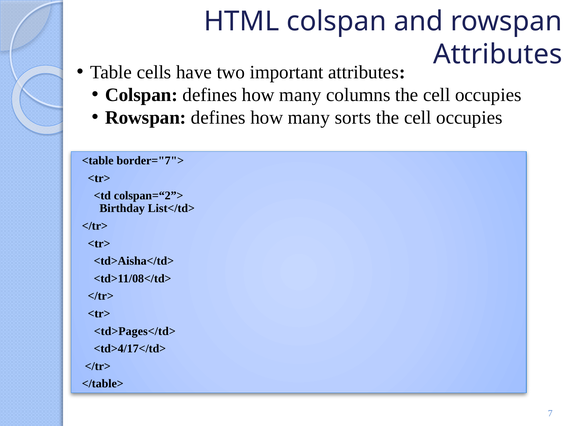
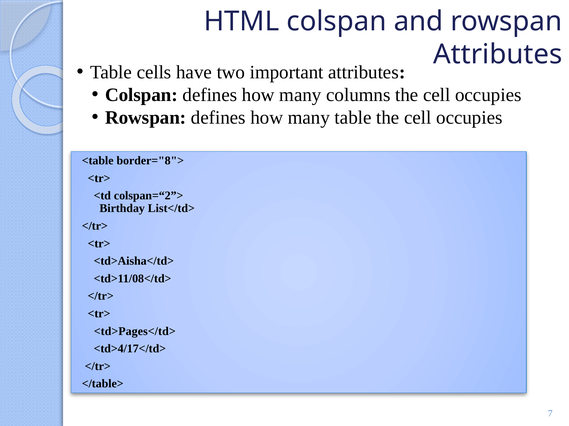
many sorts: sorts -> table
border="7">: border="7"> -> border="8">
